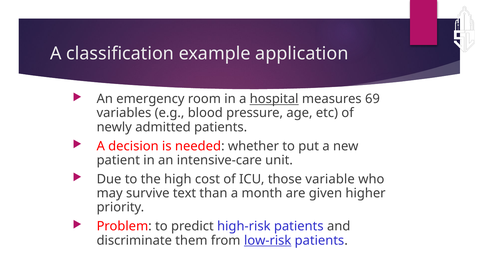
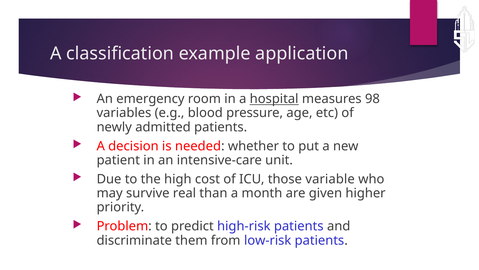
69: 69 -> 98
text: text -> real
low-risk underline: present -> none
